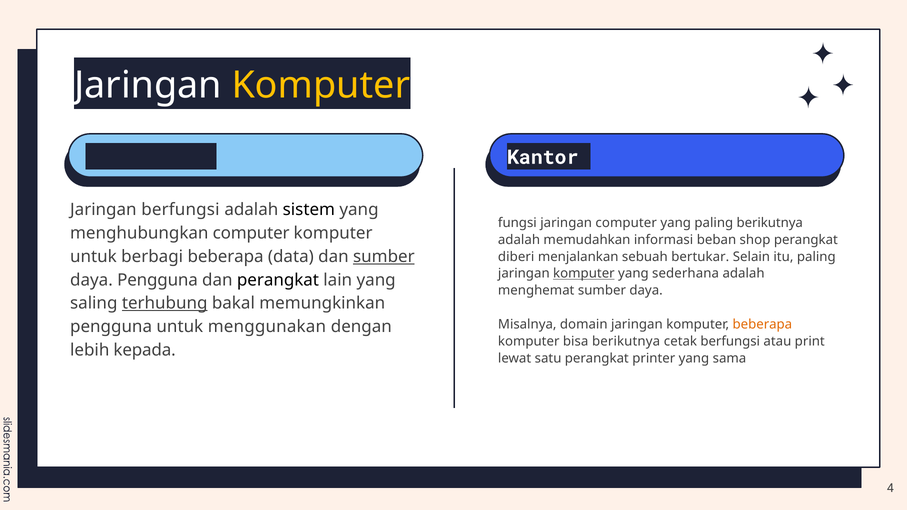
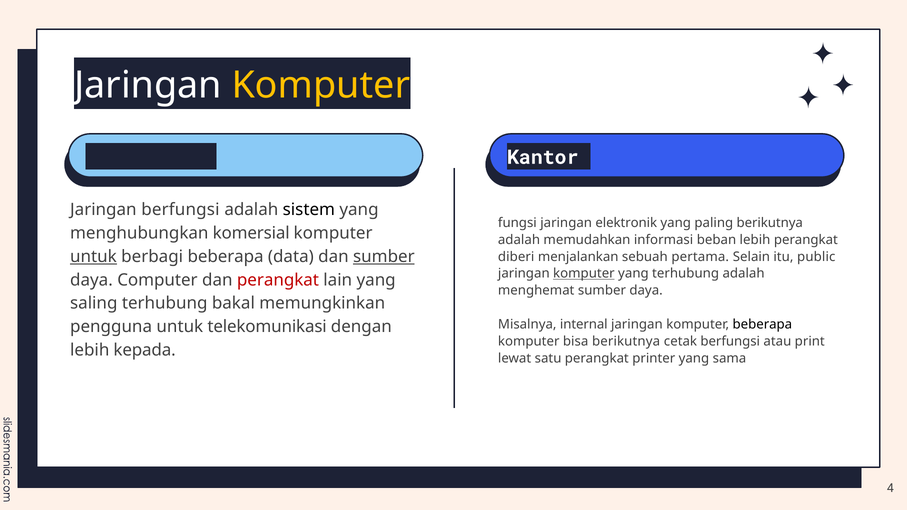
jaringan computer: computer -> elektronik
menghubungkan computer: computer -> komersial
beban shop: shop -> lebih
untuk at (93, 257) underline: none -> present
bertukar: bertukar -> pertama
itu paling: paling -> public
yang sederhana: sederhana -> terhubung
daya Pengguna: Pengguna -> Computer
perangkat at (278, 280) colour: black -> red
terhubung at (165, 303) underline: present -> none
domain: domain -> internal
beberapa at (762, 325) colour: orange -> black
menggunakan: menggunakan -> telekomunikasi
